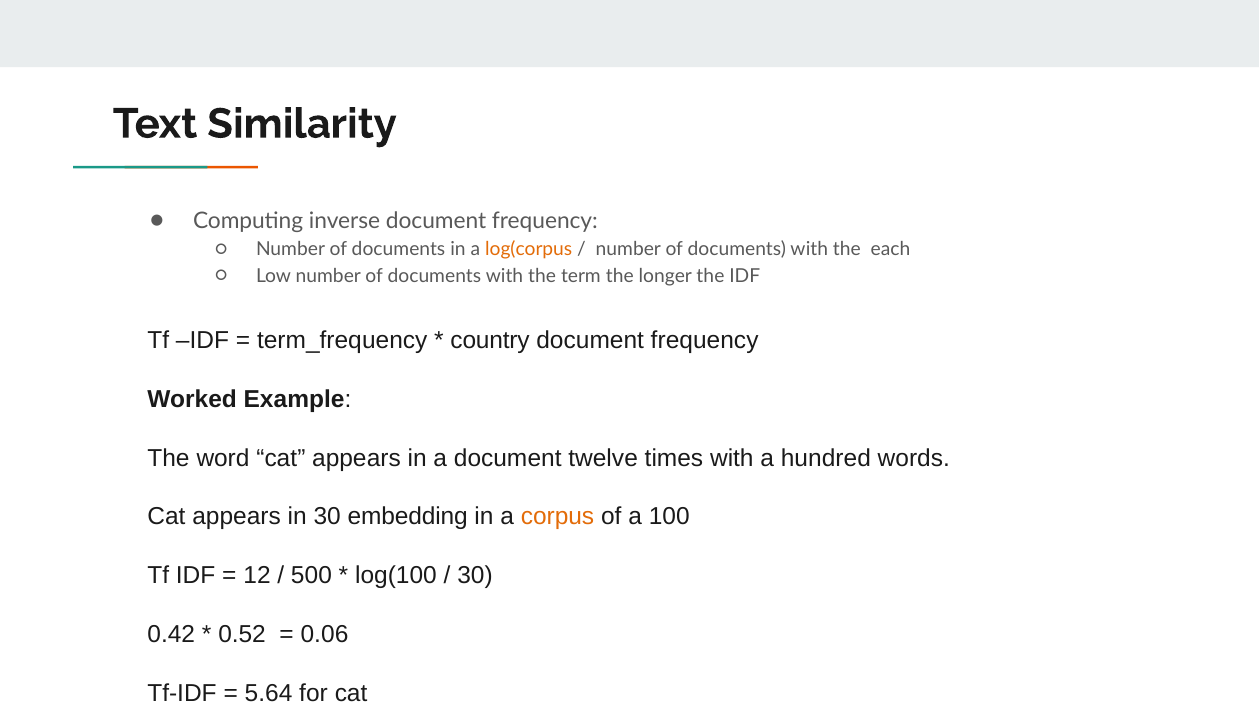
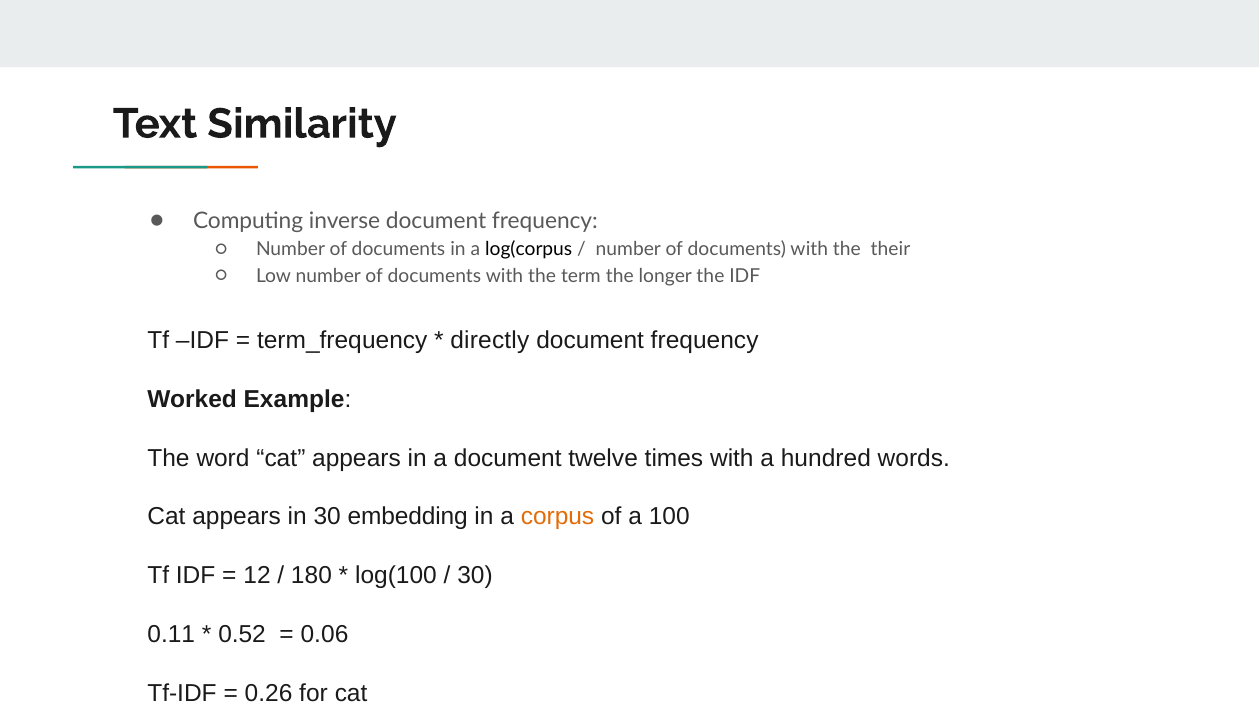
log(corpus colour: orange -> black
each: each -> their
country: country -> directly
500: 500 -> 180
0.42: 0.42 -> 0.11
5.64: 5.64 -> 0.26
